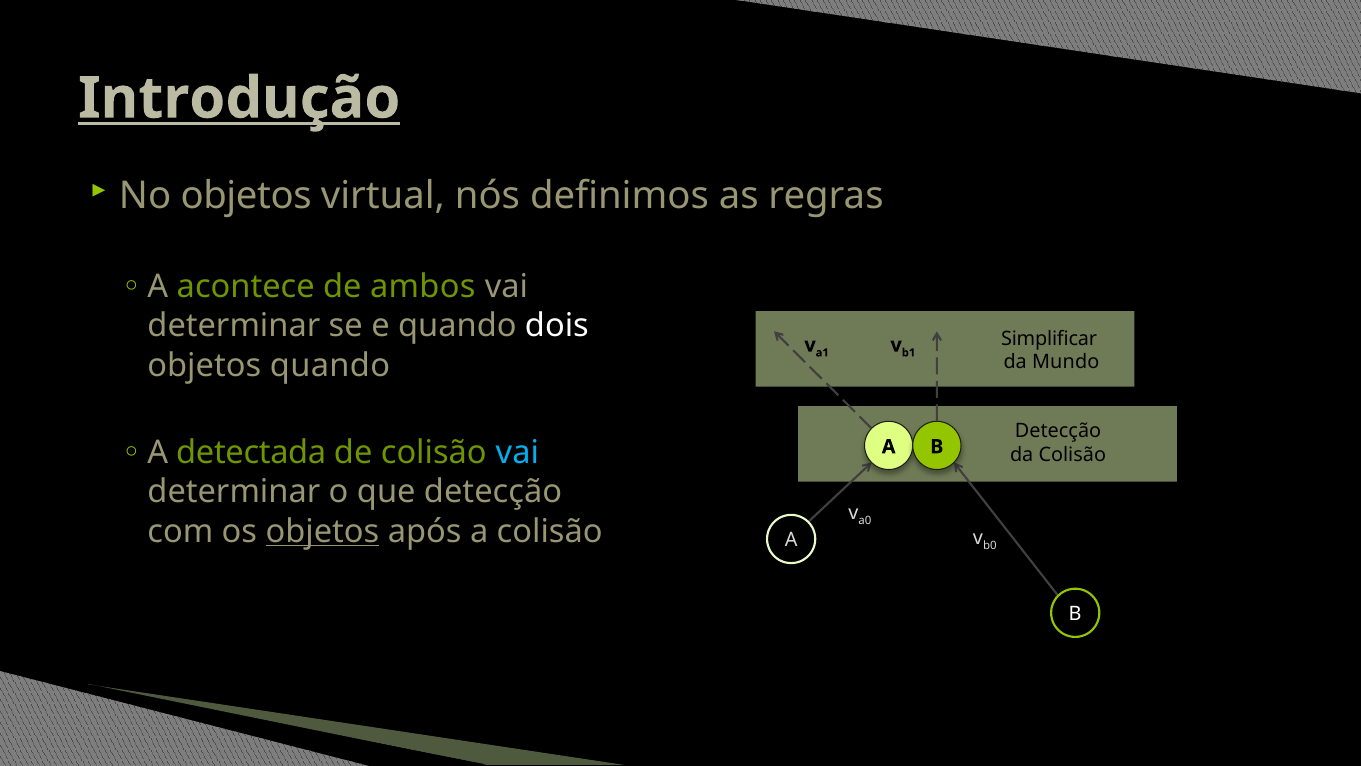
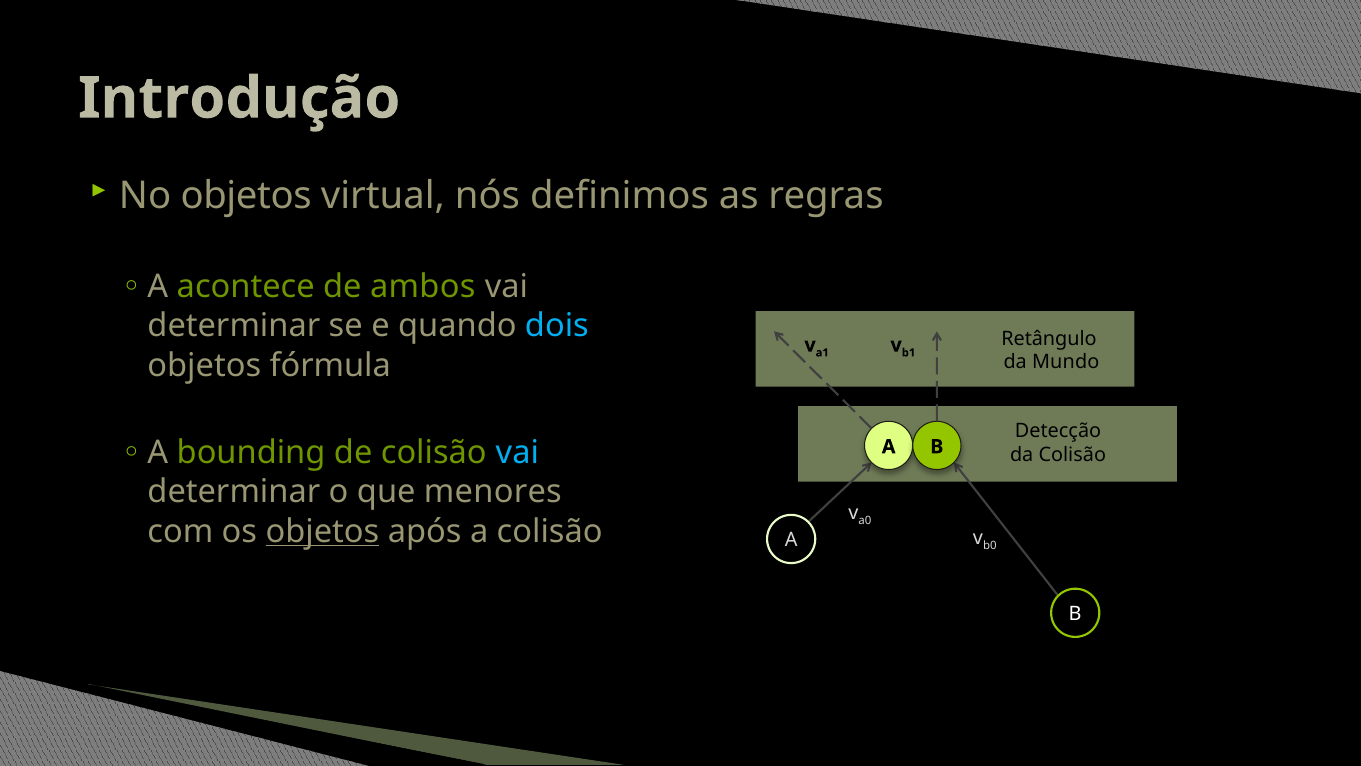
Introdução underline: present -> none
dois colour: white -> light blue
Simplificar: Simplificar -> Retângulo
objetos quando: quando -> fórmula
detectada: detectada -> bounding
que detecção: detecção -> menores
